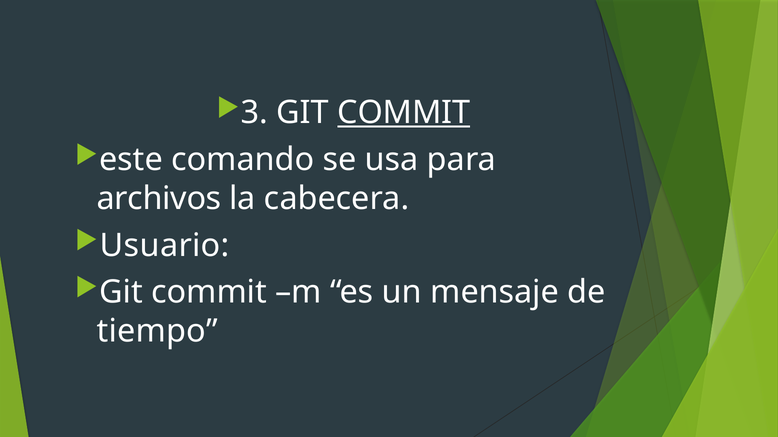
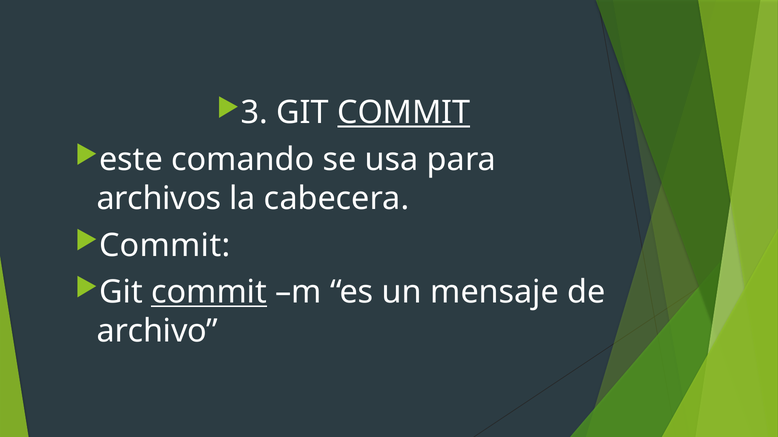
Usuario at (165, 246): Usuario -> Commit
commit at (209, 293) underline: none -> present
tiempo: tiempo -> archivo
